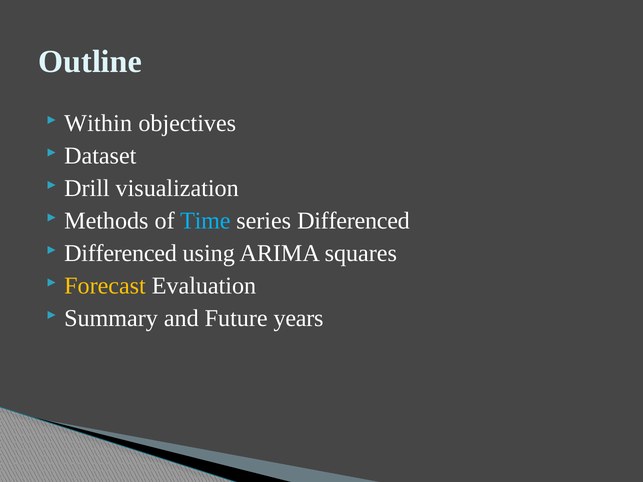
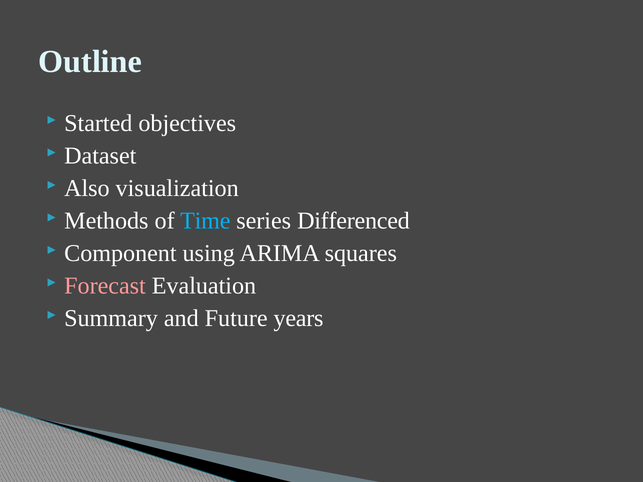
Within: Within -> Started
Drill: Drill -> Also
Differenced at (121, 254): Differenced -> Component
Forecast colour: yellow -> pink
